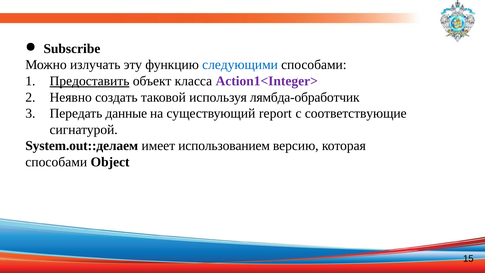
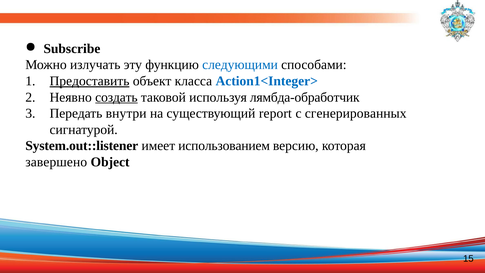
Action1<Integer> colour: purple -> blue
создать underline: none -> present
данные: данные -> внутри
соответствующие: соответствующие -> сгенерированных
System.out::делаем: System.out::делаем -> System.out::listener
способами at (56, 162): способами -> завершено
